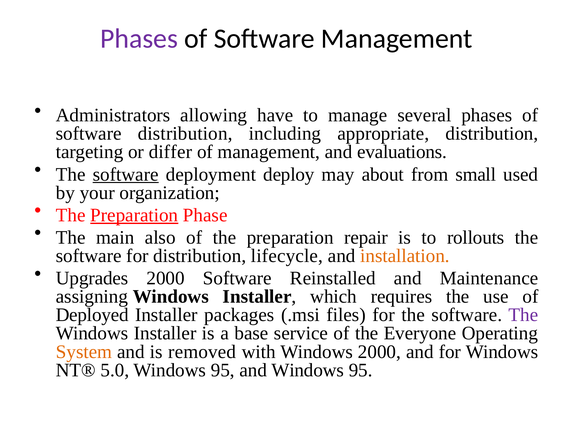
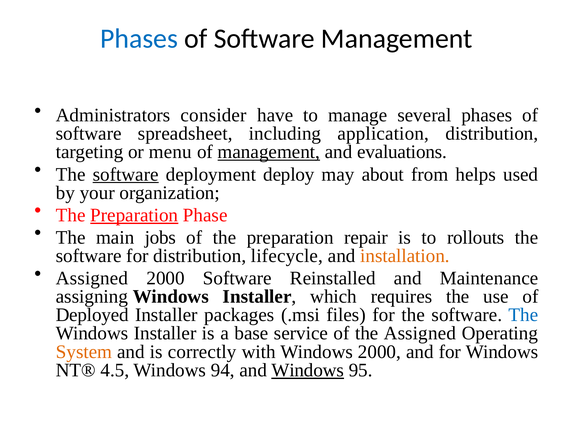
Phases at (139, 39) colour: purple -> blue
allowing: allowing -> consider
software distribution: distribution -> spreadsheet
appropriate: appropriate -> application
differ: differ -> menu
management at (269, 152) underline: none -> present
small: small -> helps
also: also -> jobs
Upgrades at (92, 278): Upgrades -> Assigned
The at (523, 315) colour: purple -> blue
the Everyone: Everyone -> Assigned
removed: removed -> correctly
5.0: 5.0 -> 4.5
95 at (223, 370): 95 -> 94
Windows at (308, 370) underline: none -> present
